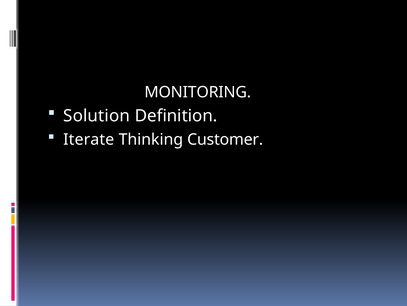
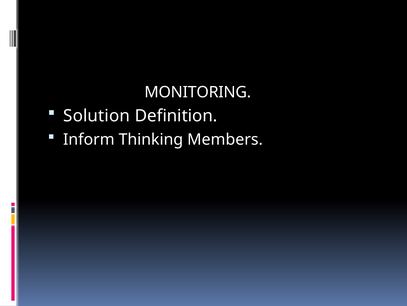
Iterate: Iterate -> Inform
Customer: Customer -> Members
